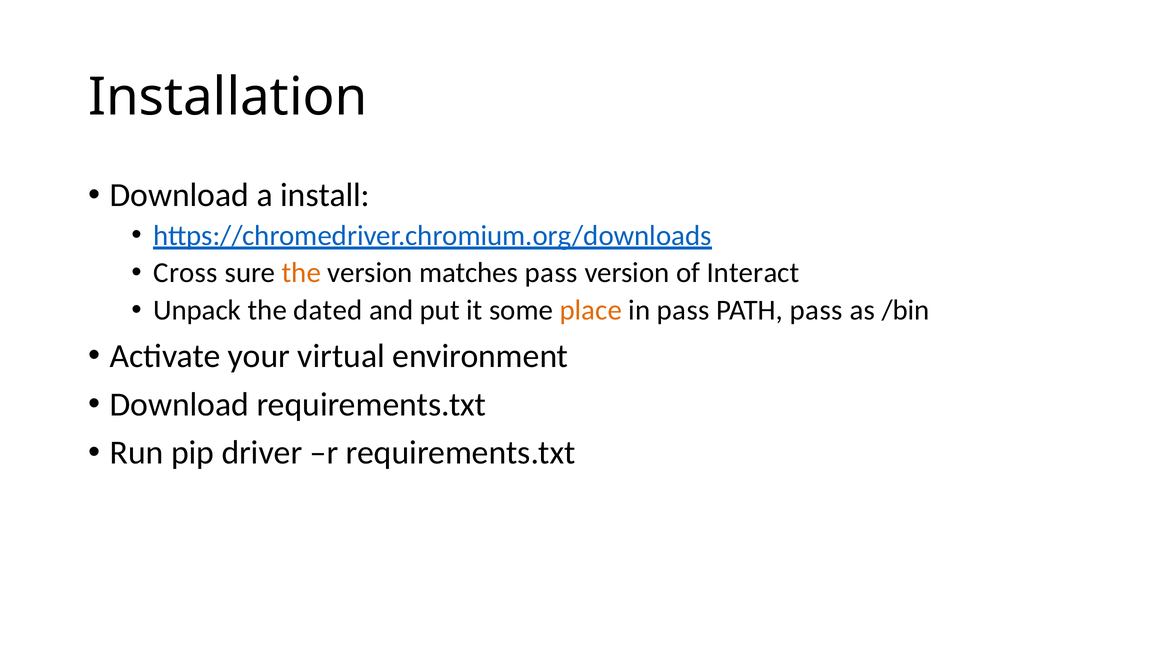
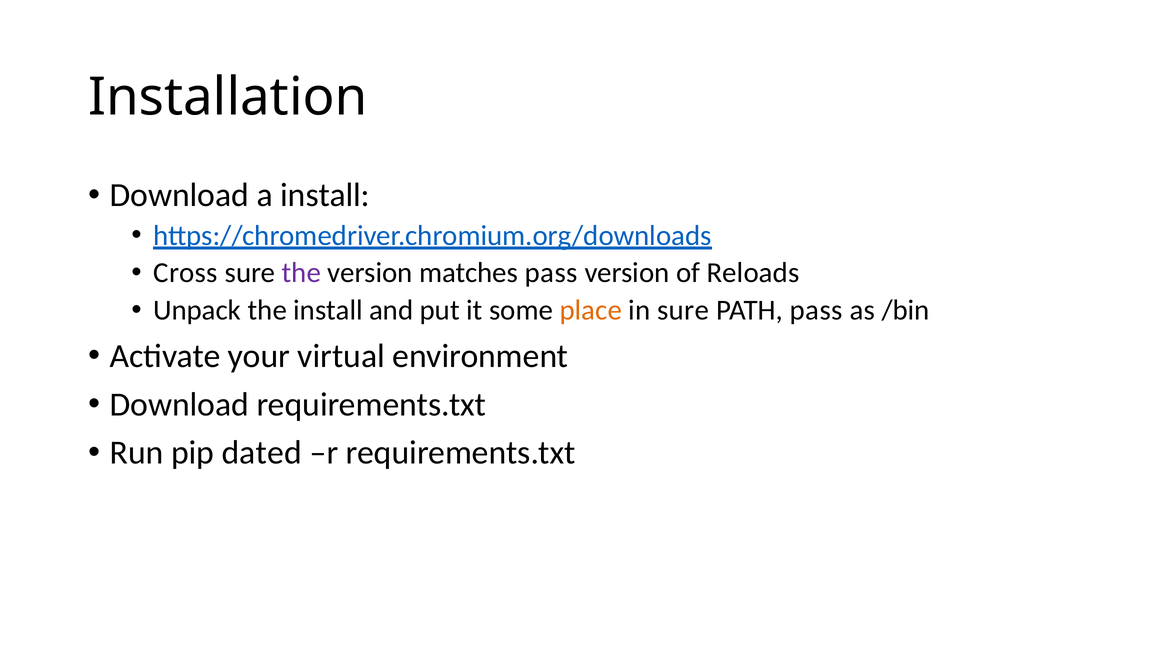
the at (301, 273) colour: orange -> purple
Interact: Interact -> Reloads
the dated: dated -> install
in pass: pass -> sure
driver: driver -> dated
